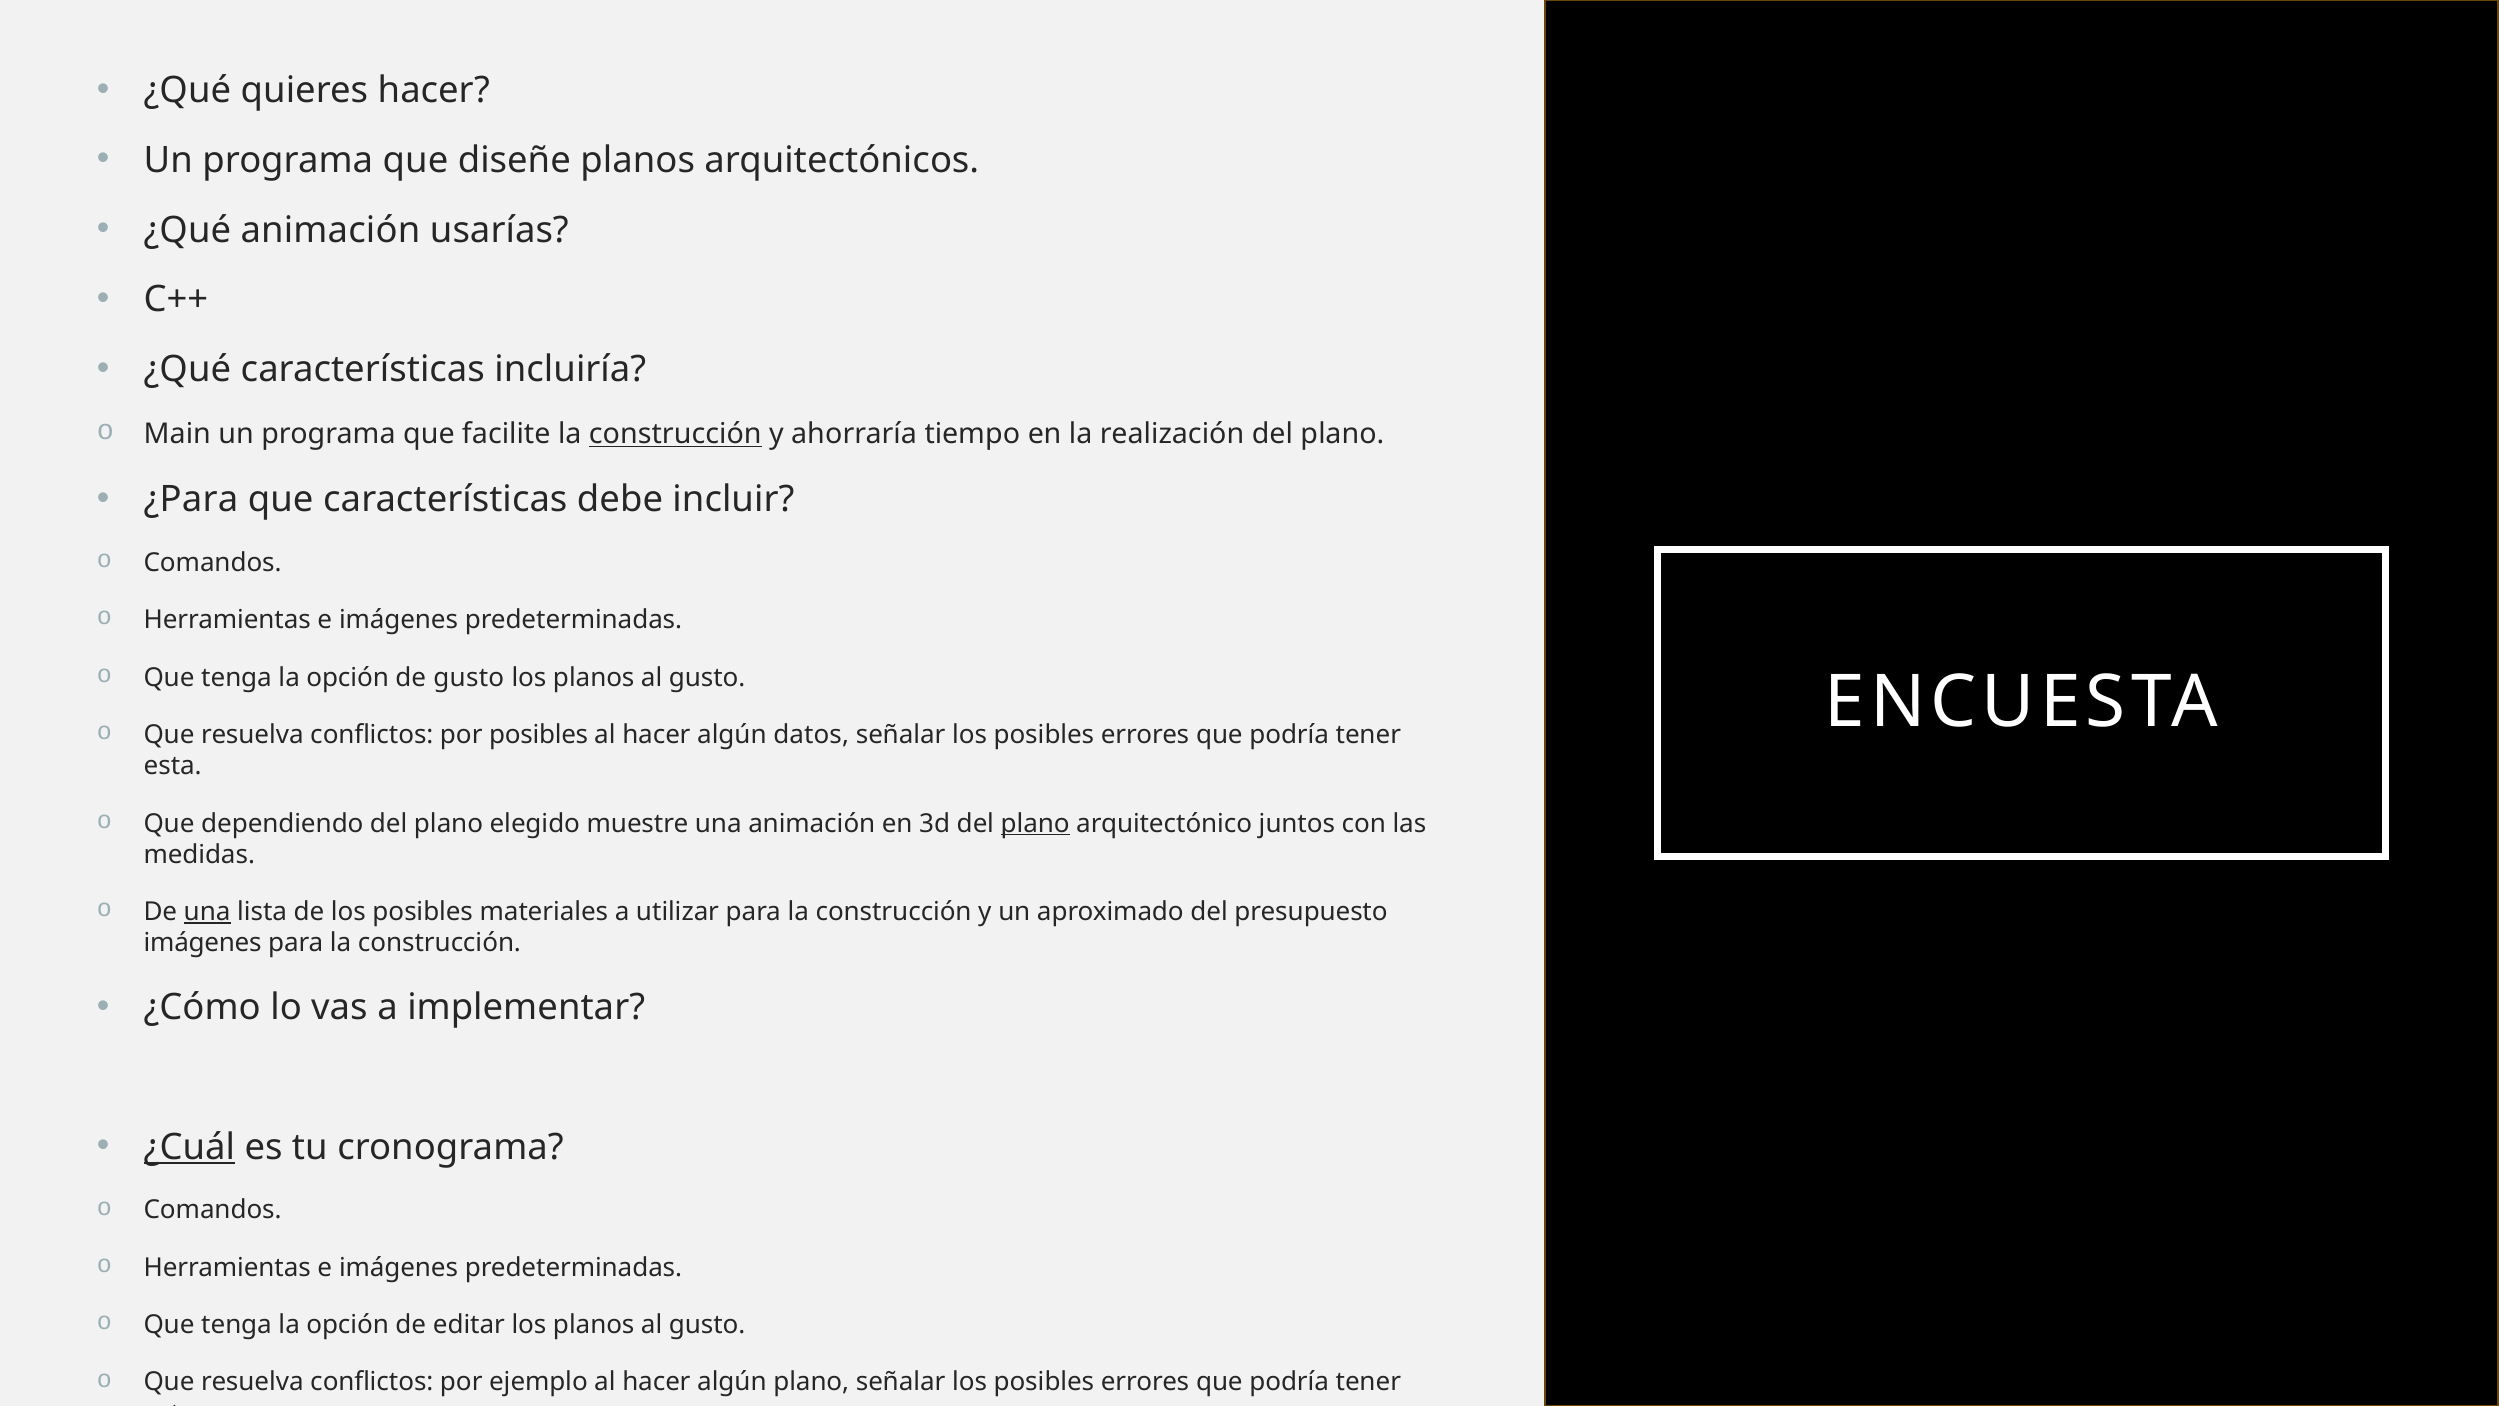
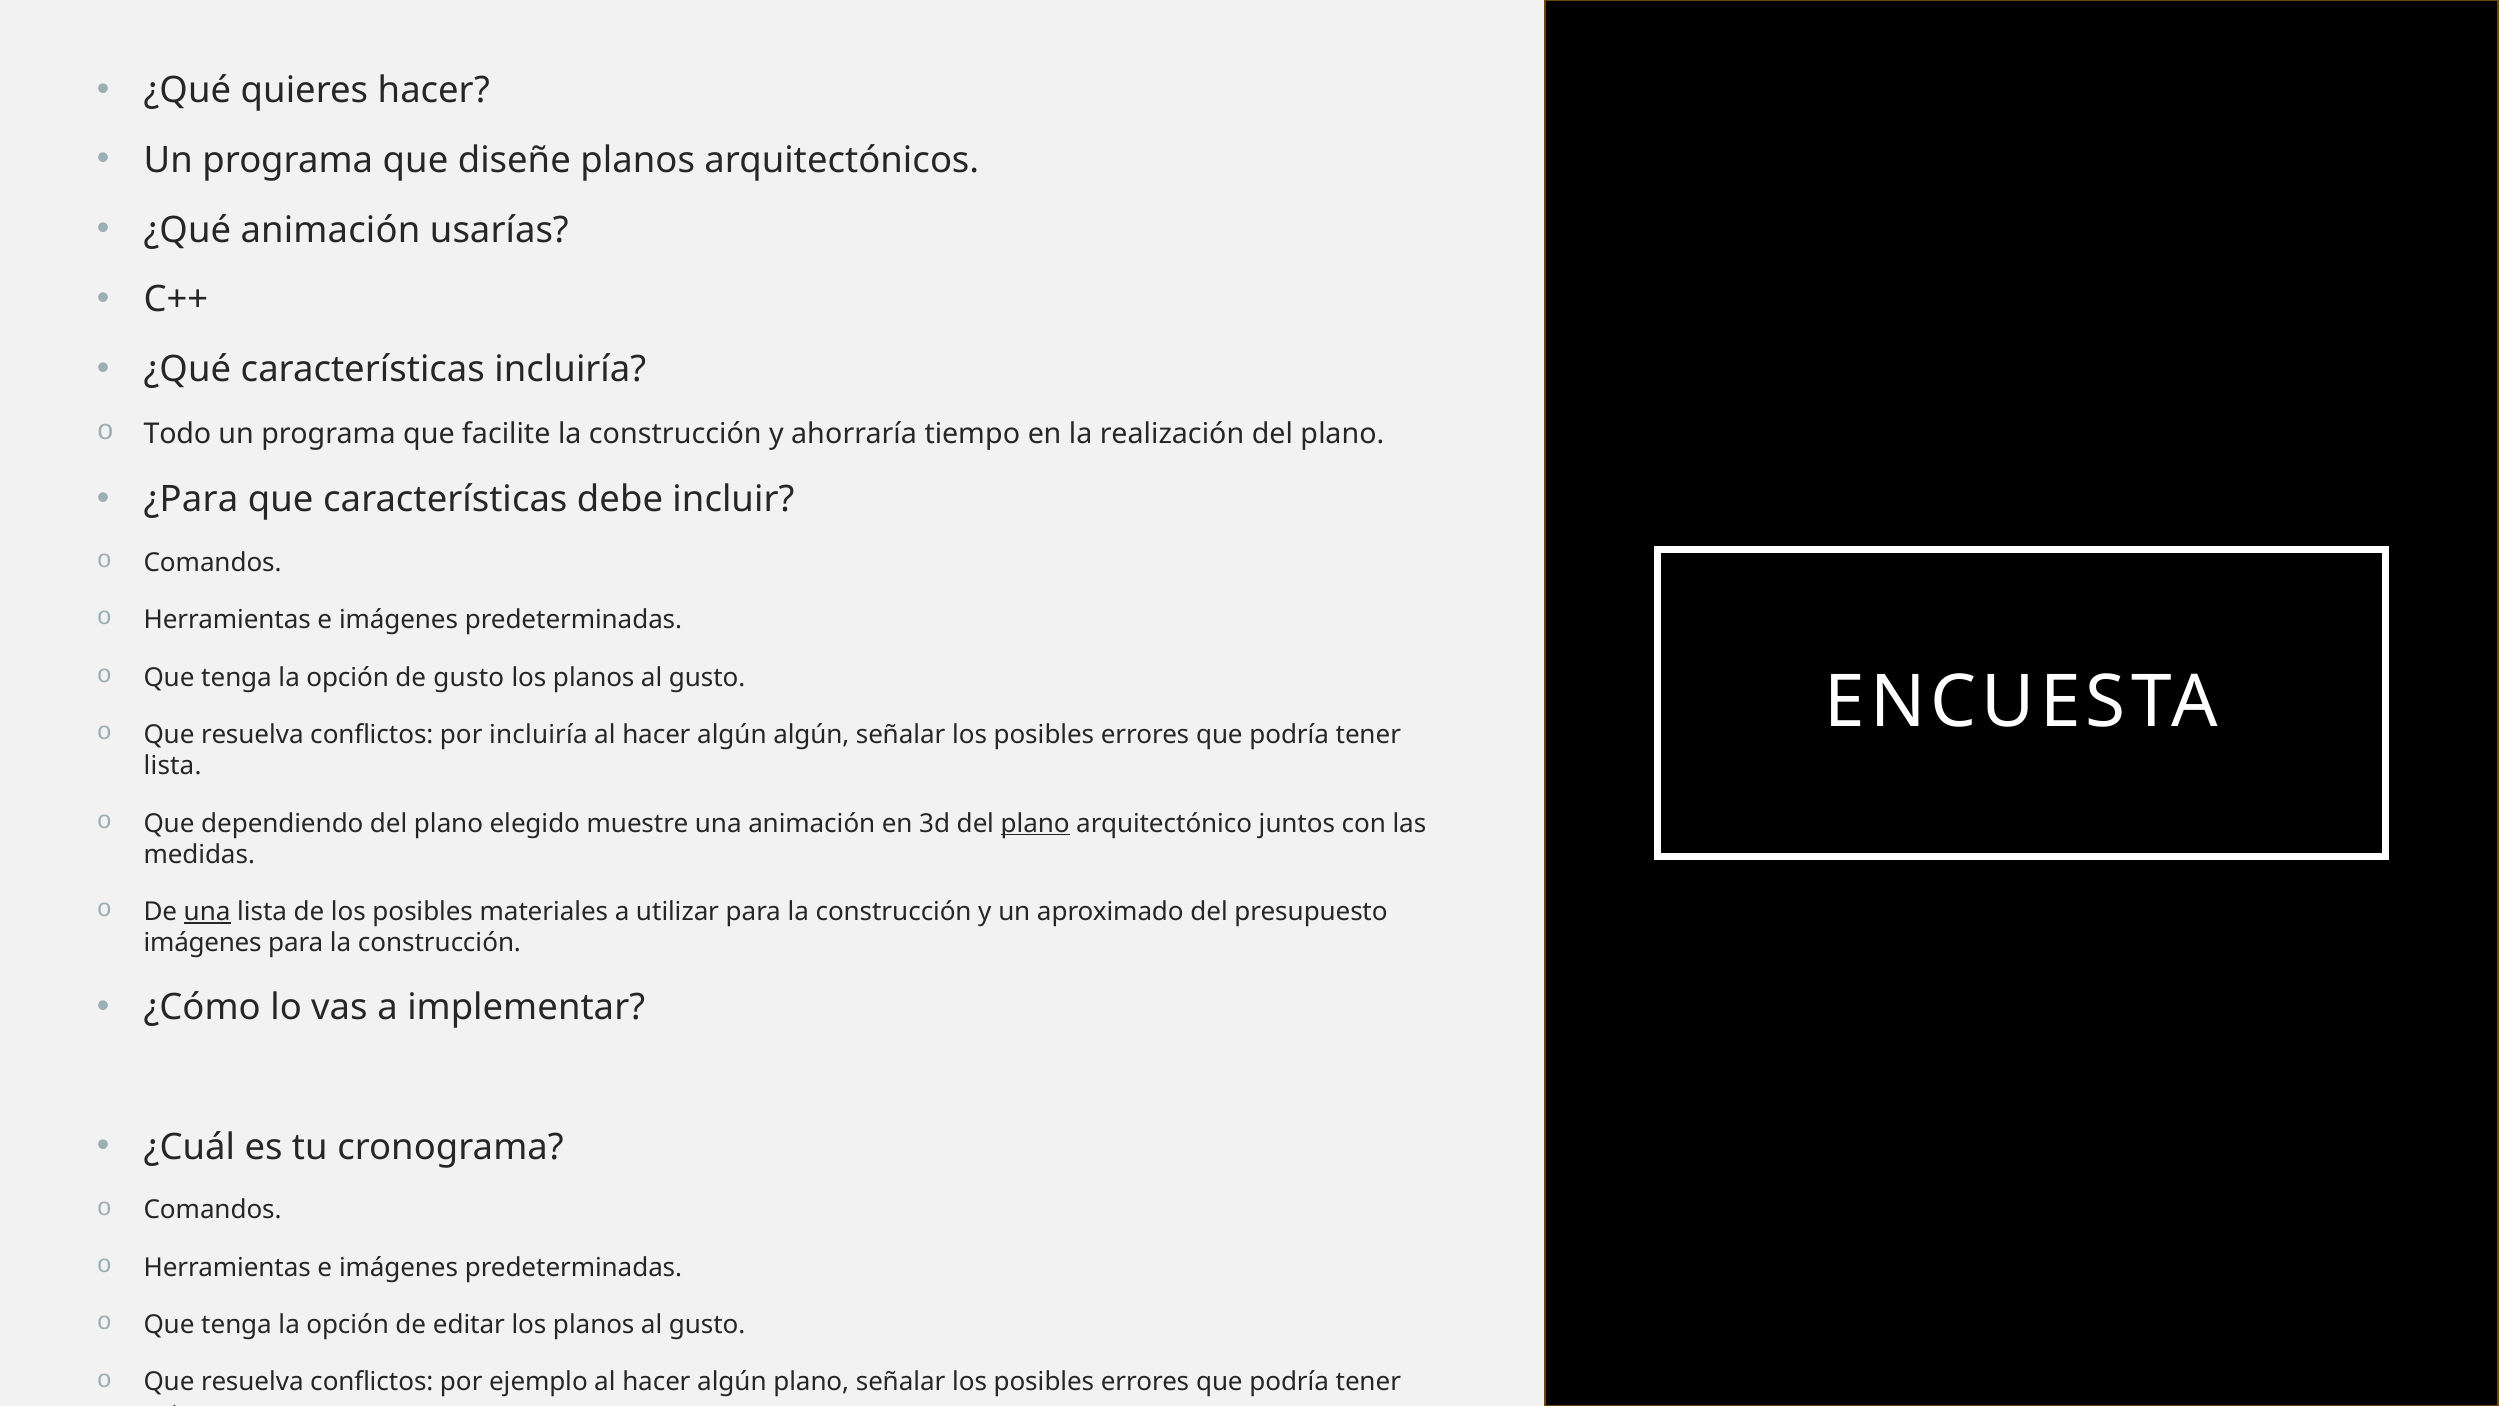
Main: Main -> Todo
construcción at (675, 434) underline: present -> none
por posibles: posibles -> incluiría
algún datos: datos -> algún
esta at (173, 766): esta -> lista
¿Cuál underline: present -> none
